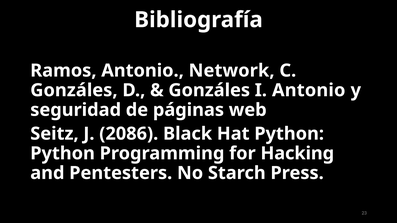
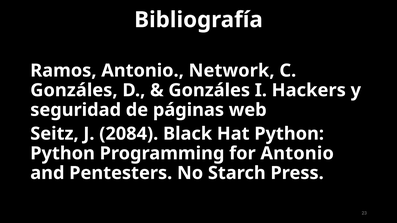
I Antonio: Antonio -> Hackers
2086: 2086 -> 2084
for Hacking: Hacking -> Antonio
